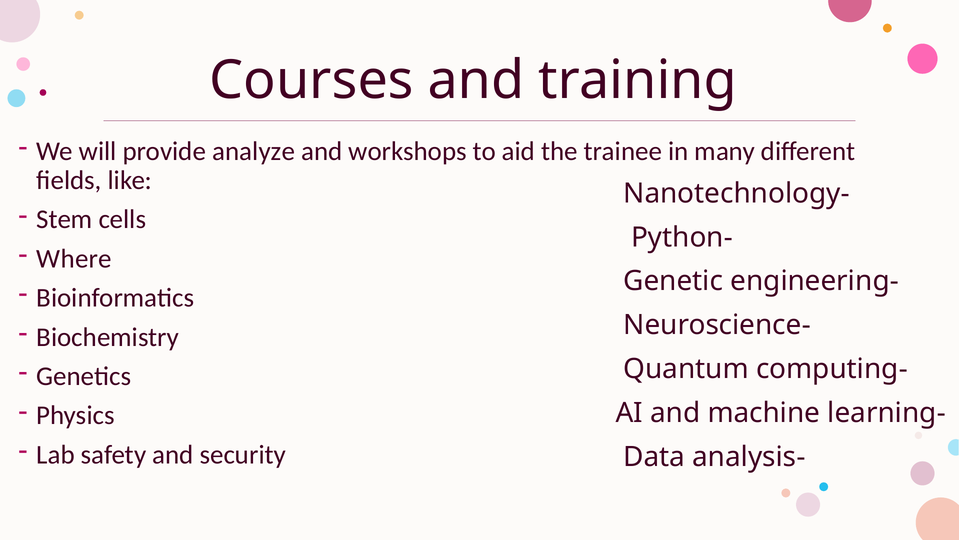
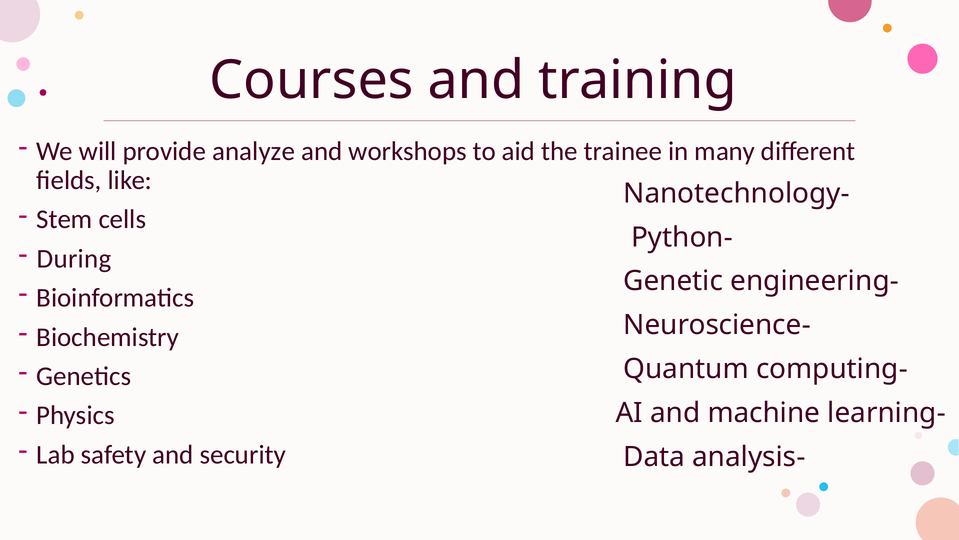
Where: Where -> During
